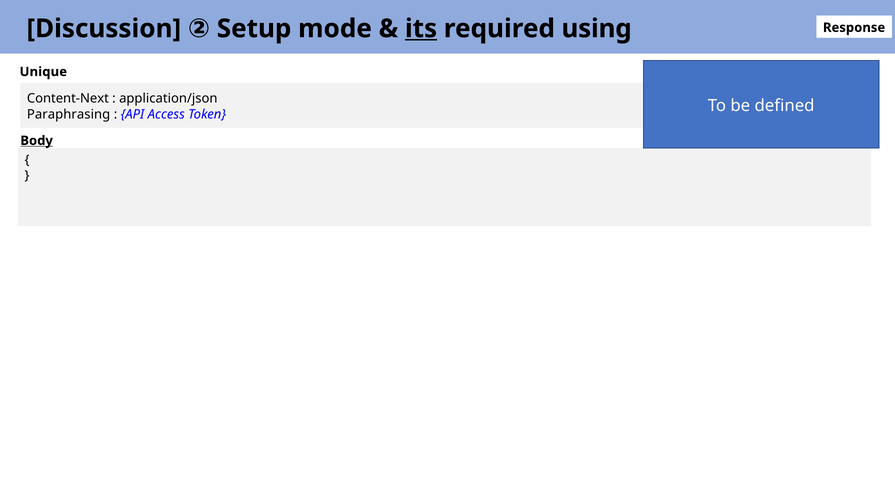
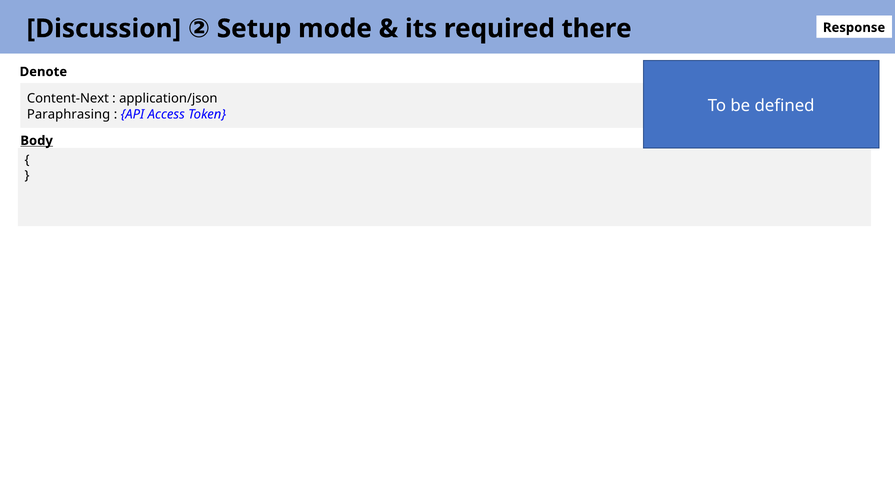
its underline: present -> none
using: using -> there
Unique: Unique -> Denote
